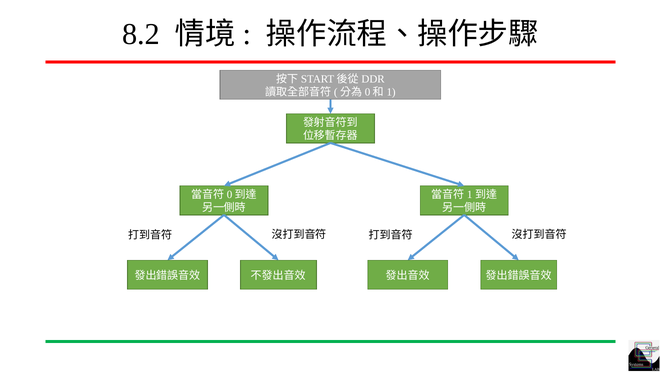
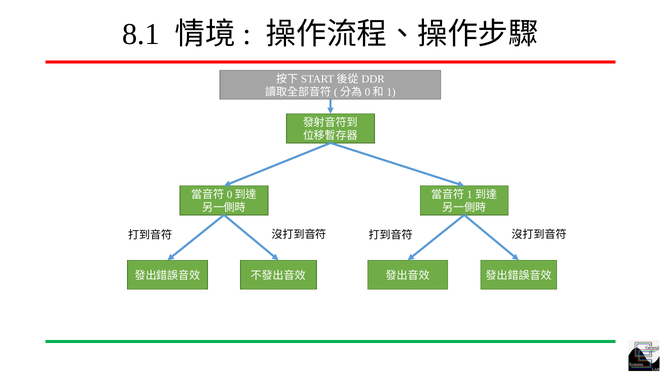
8.2: 8.2 -> 8.1
